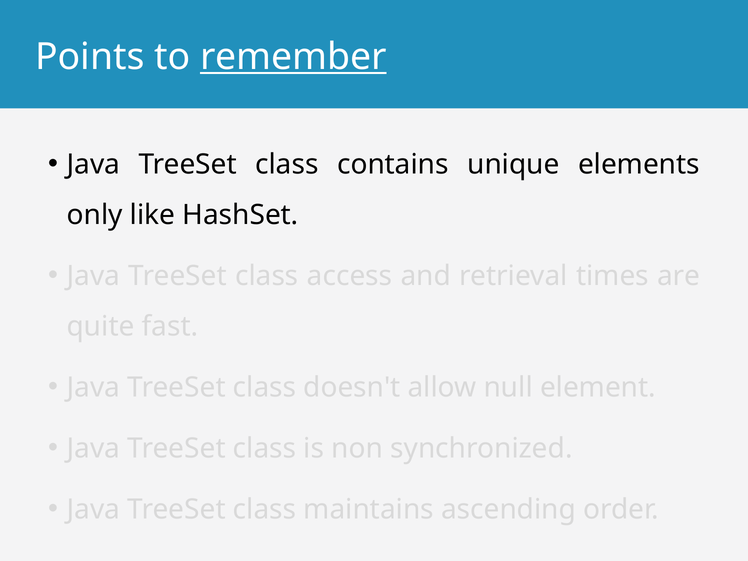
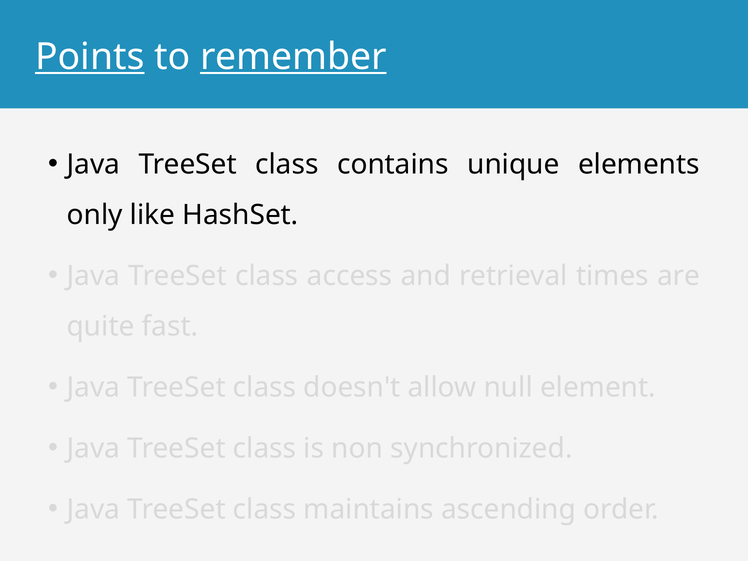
Points underline: none -> present
